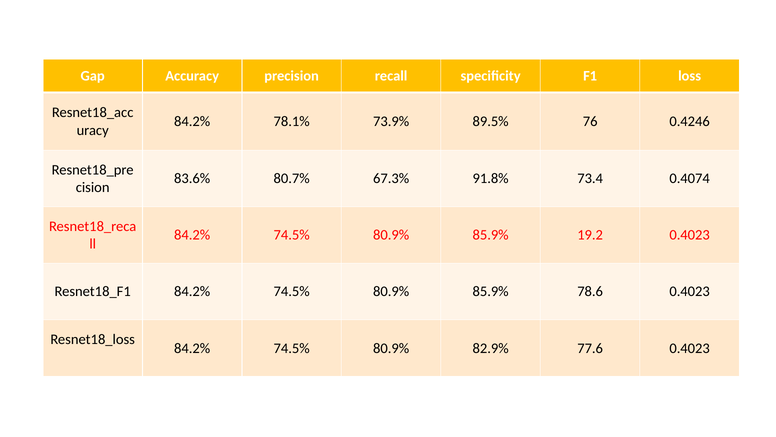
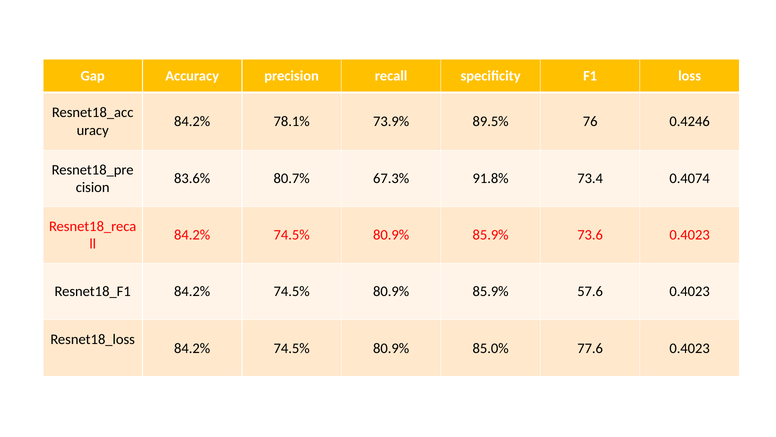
19.2: 19.2 -> 73.6
78.6: 78.6 -> 57.6
82.9%: 82.9% -> 85.0%
